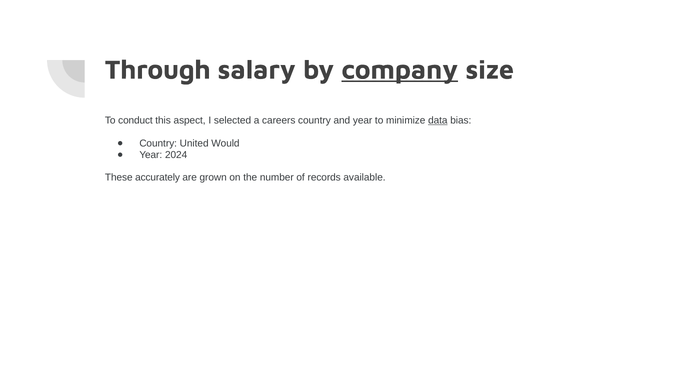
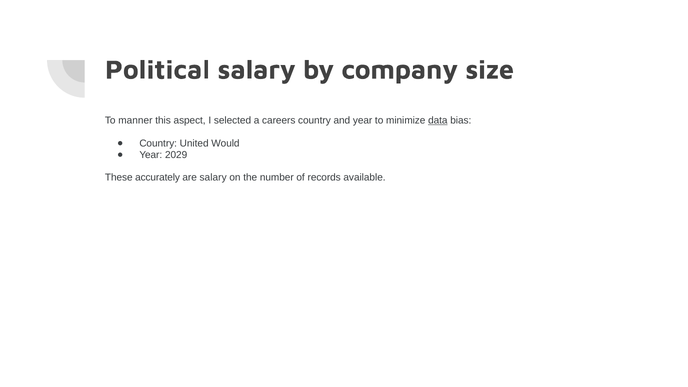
Through: Through -> Political
company underline: present -> none
conduct: conduct -> manner
2024: 2024 -> 2029
are grown: grown -> salary
